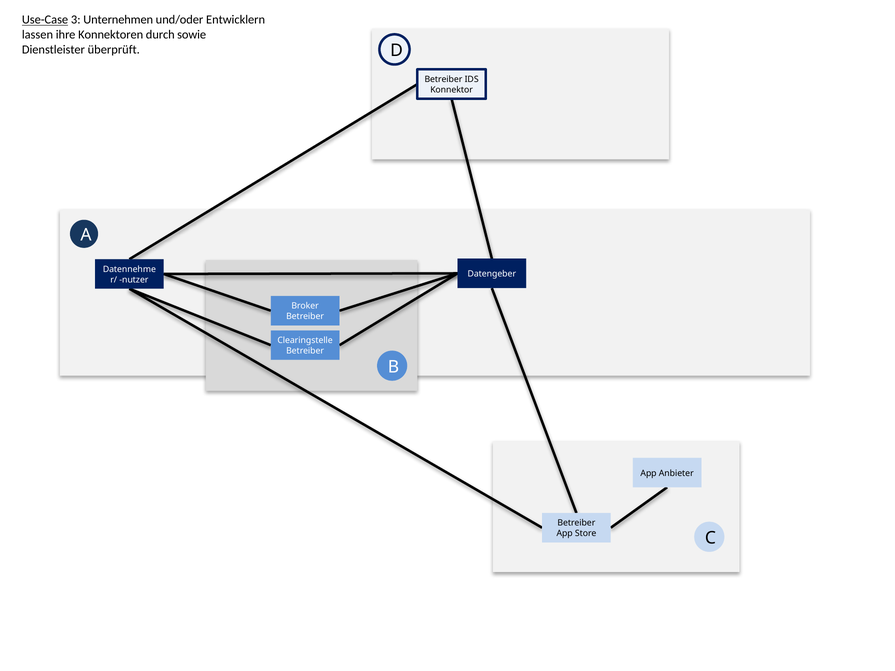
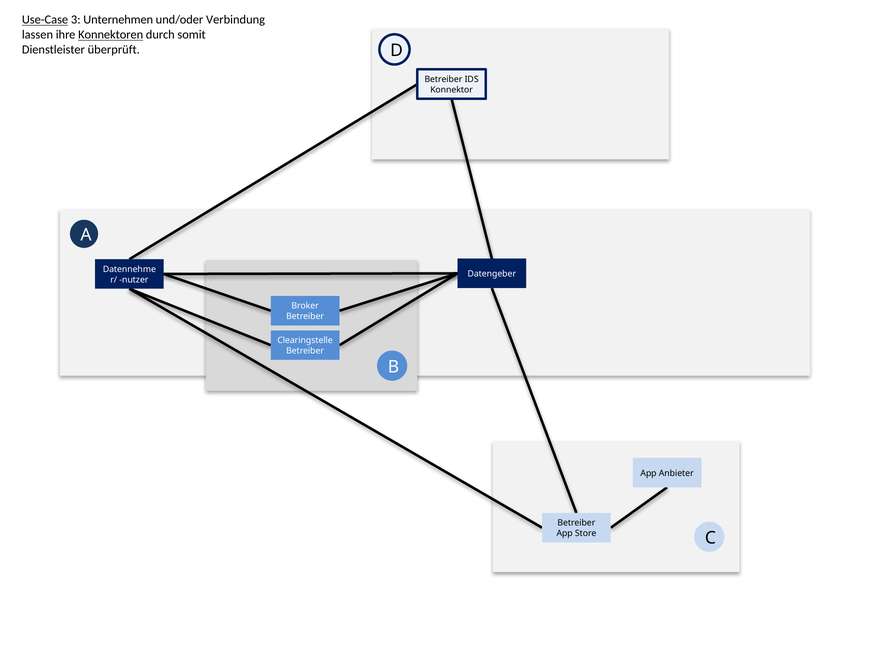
Entwicklern: Entwicklern -> Verbindung
Konnektoren underline: none -> present
sowie: sowie -> somit
